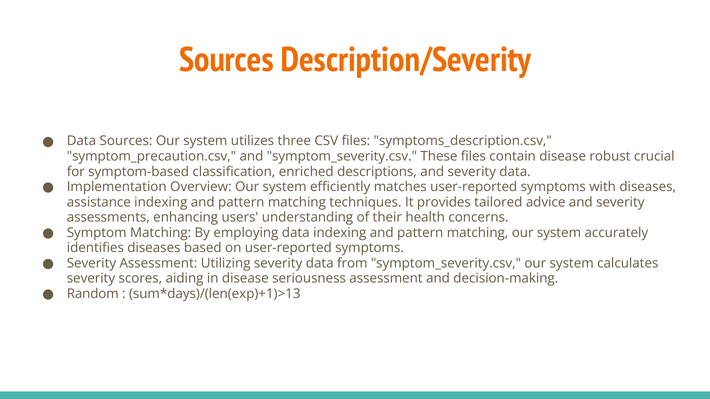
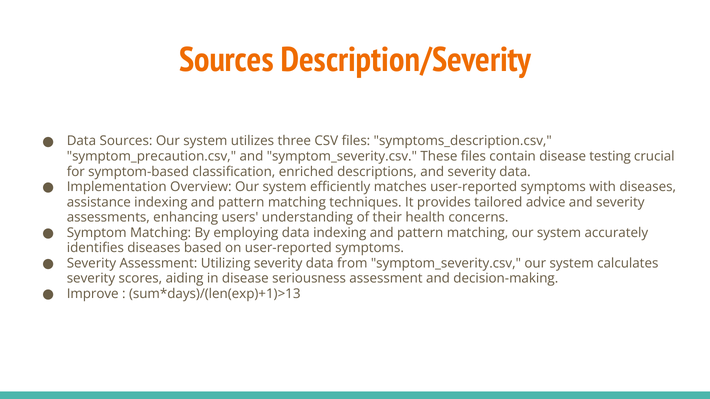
robust: robust -> testing
Random: Random -> Improve
